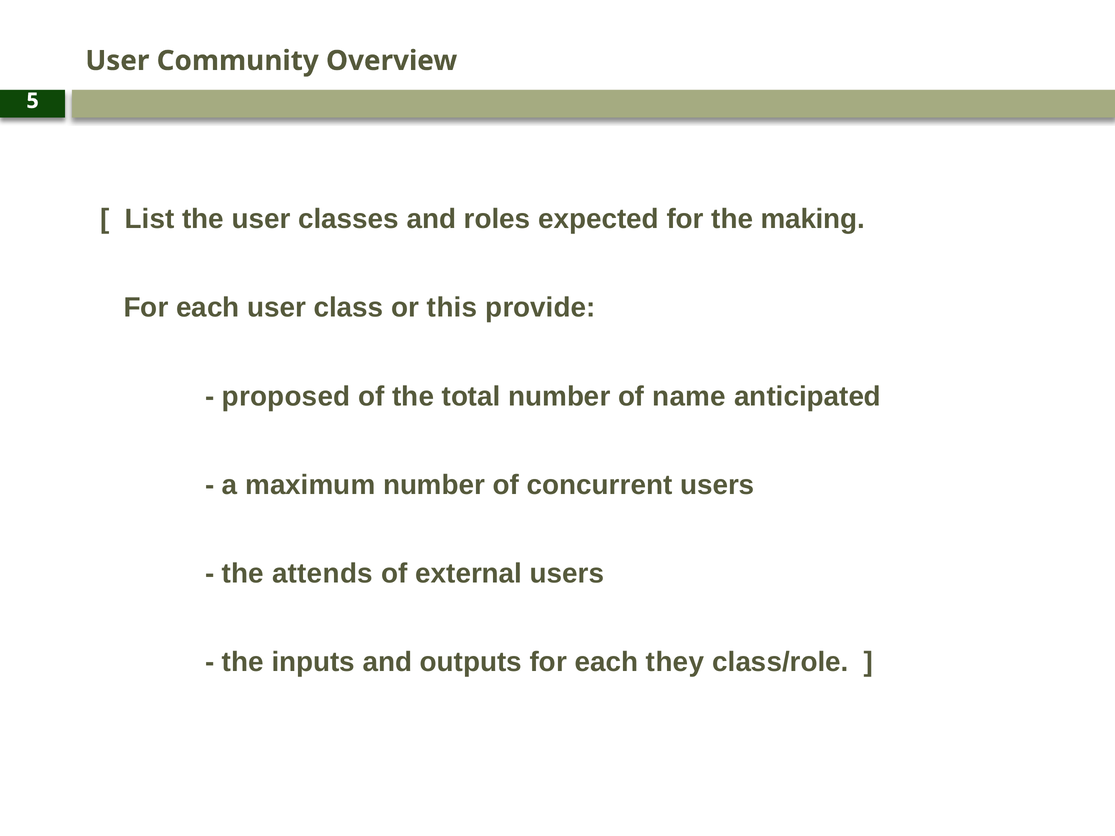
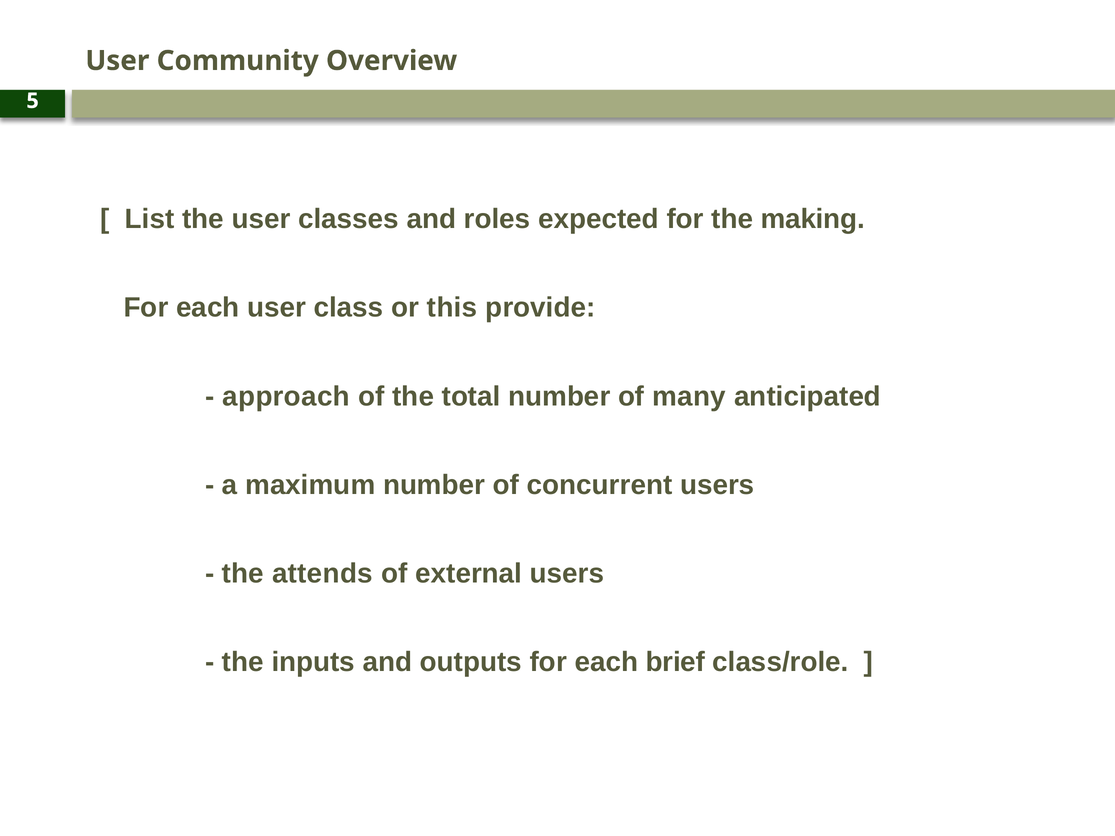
proposed: proposed -> approach
name: name -> many
they: they -> brief
